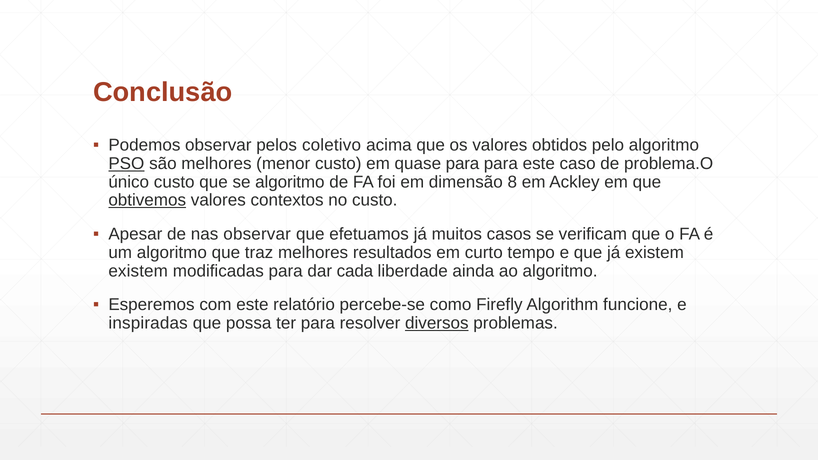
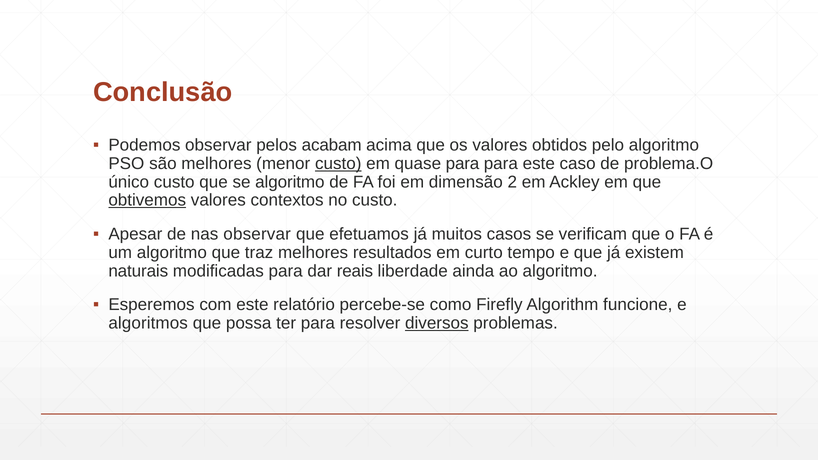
coletivo: coletivo -> acabam
PSO underline: present -> none
custo at (338, 164) underline: none -> present
8: 8 -> 2
existem at (138, 271): existem -> naturais
cada: cada -> reais
inspiradas: inspiradas -> algoritmos
